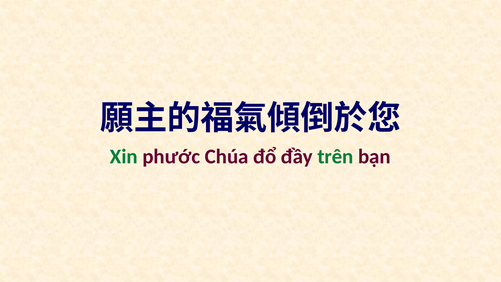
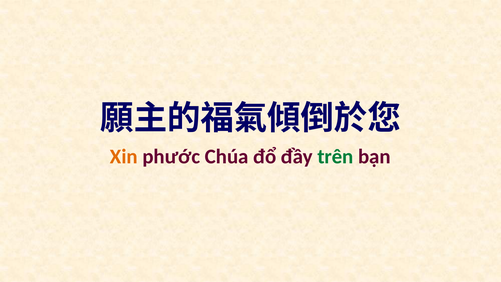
Xin colour: green -> orange
